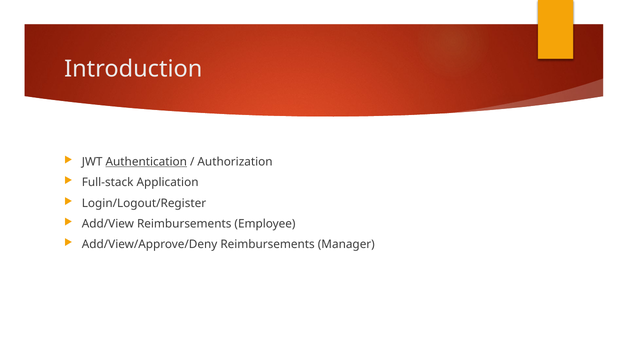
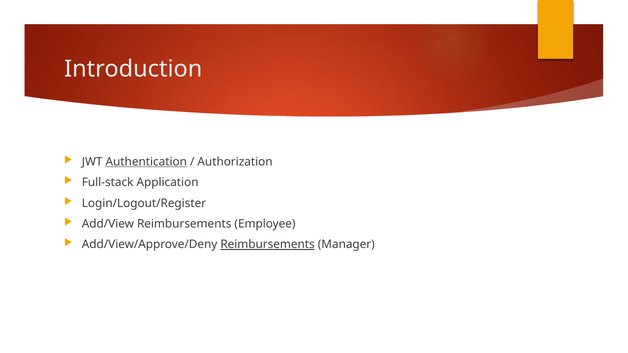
Reimbursements at (268, 245) underline: none -> present
